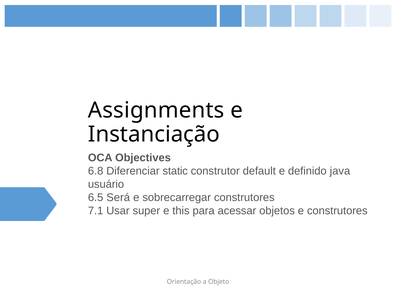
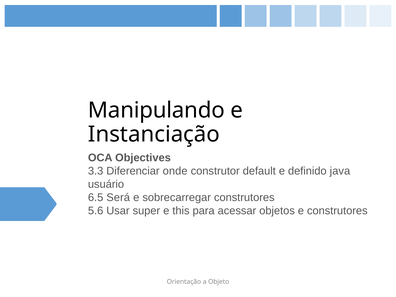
Assignments: Assignments -> Manipulando
6.8: 6.8 -> 3.3
static: static -> onde
7.1: 7.1 -> 5.6
